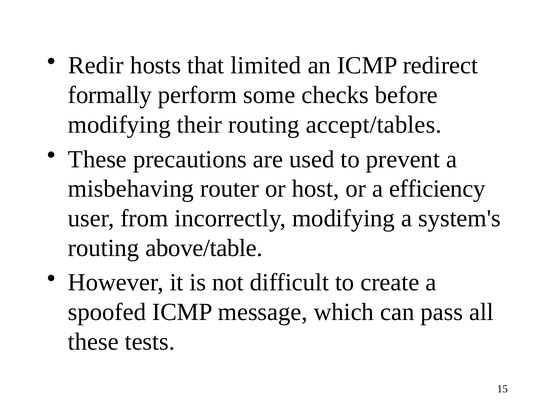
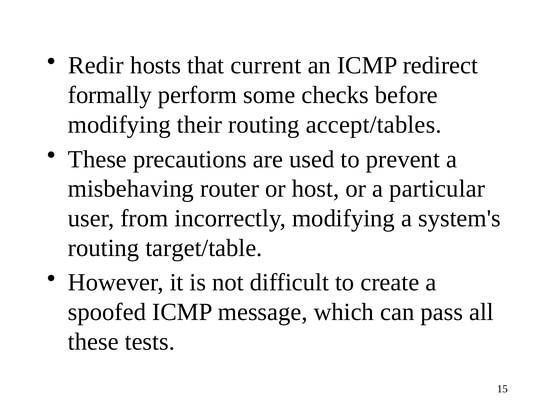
limited: limited -> current
efficiency: efficiency -> particular
above/table: above/table -> target/table
